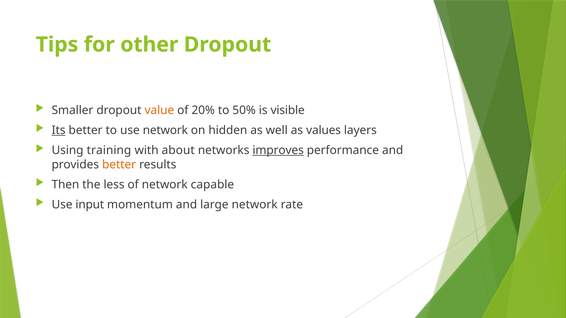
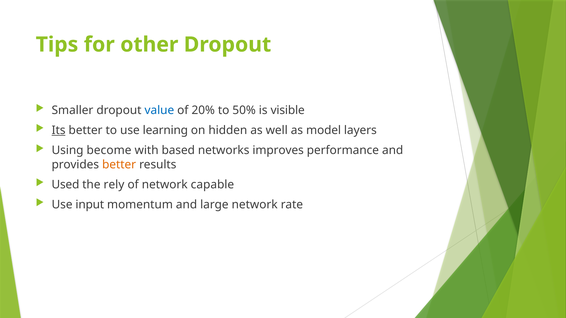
value colour: orange -> blue
use network: network -> learning
values: values -> model
training: training -> become
about: about -> based
improves underline: present -> none
Then: Then -> Used
less: less -> rely
